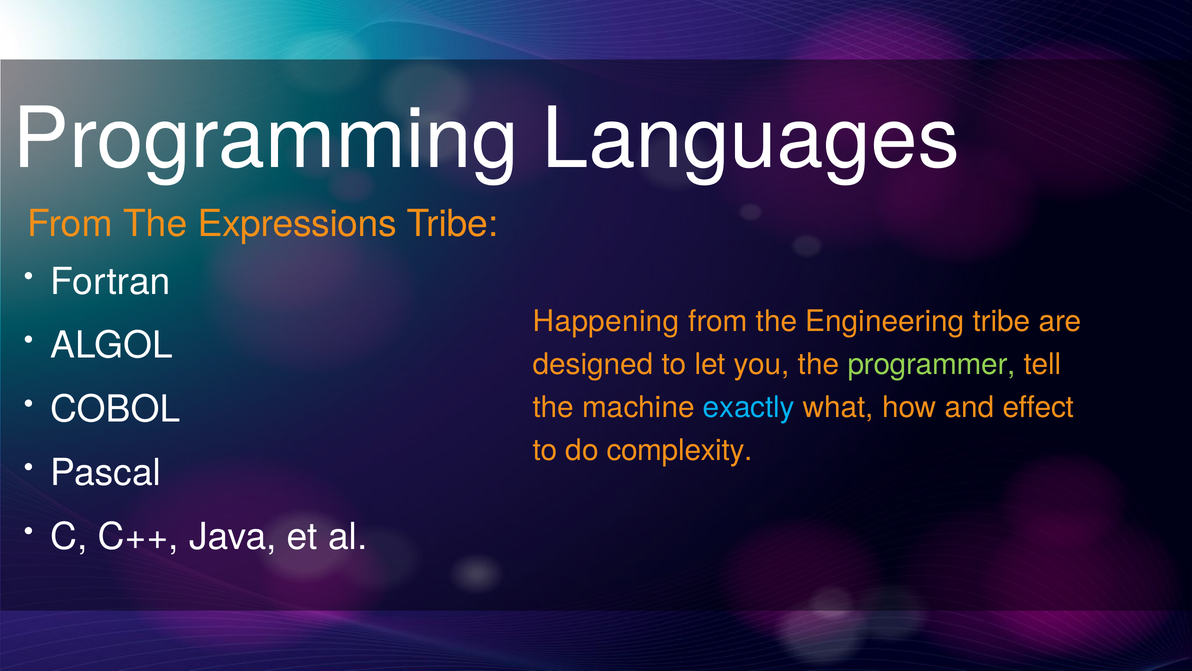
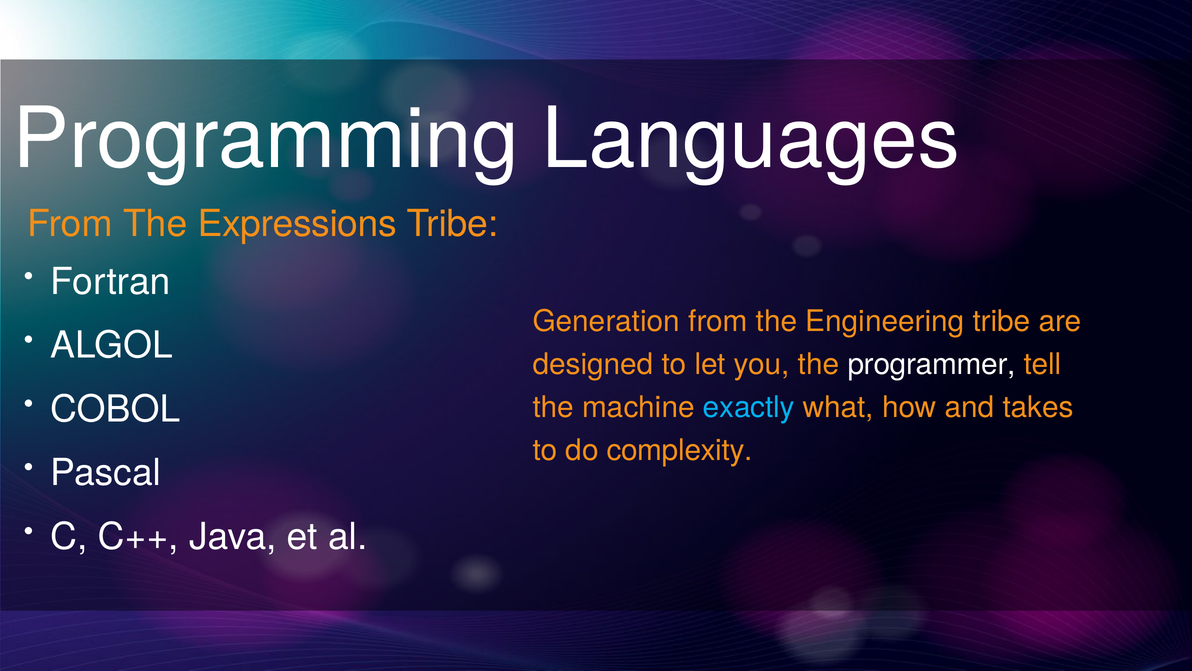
Happening: Happening -> Generation
programmer colour: light green -> white
effect: effect -> takes
